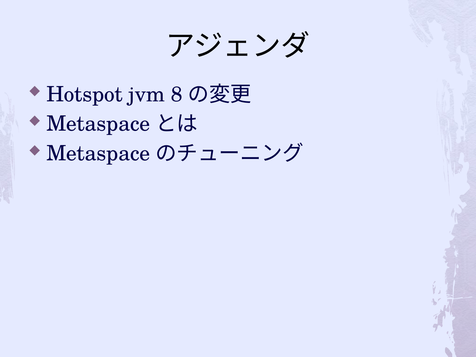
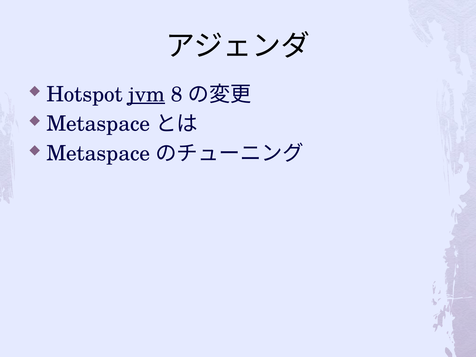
jvm underline: none -> present
